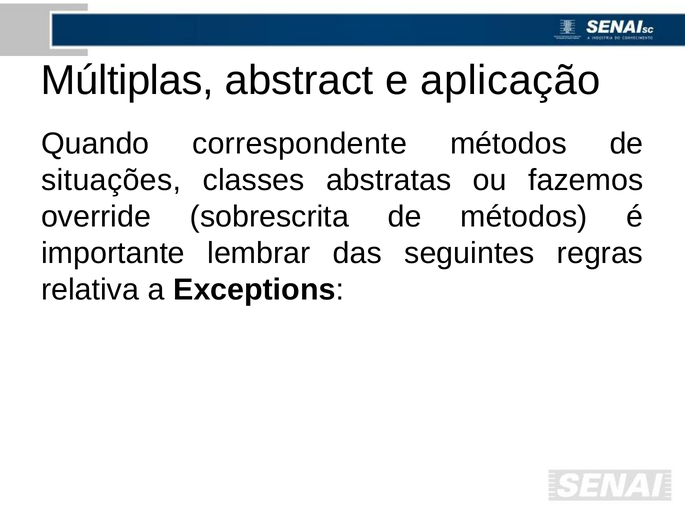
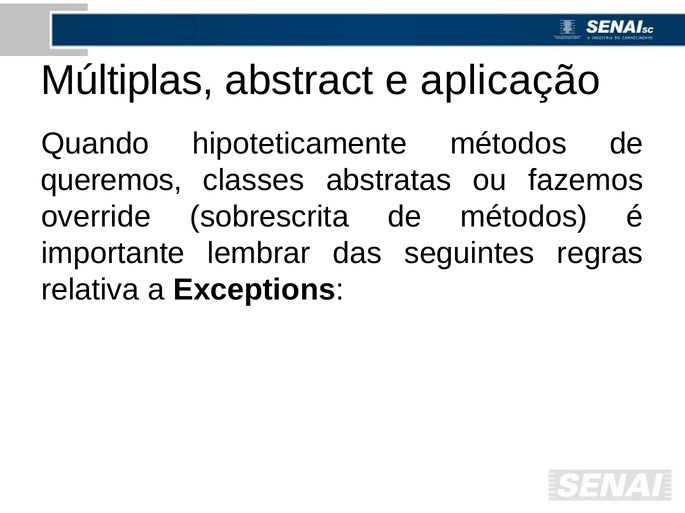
correspondente: correspondente -> hipoteticamente
situações: situações -> queremos
